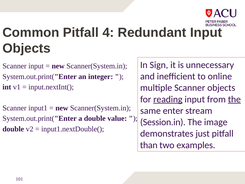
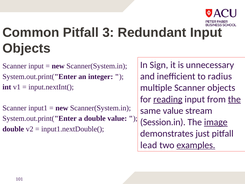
4: 4 -> 3
online: online -> radius
same enter: enter -> value
image underline: none -> present
than: than -> lead
examples underline: none -> present
